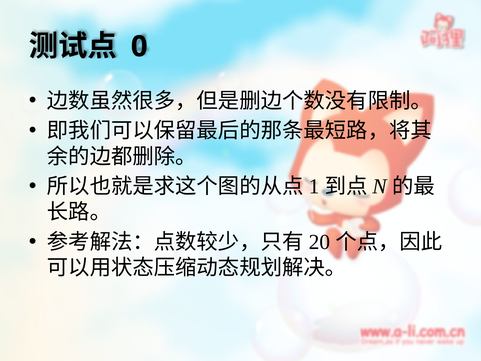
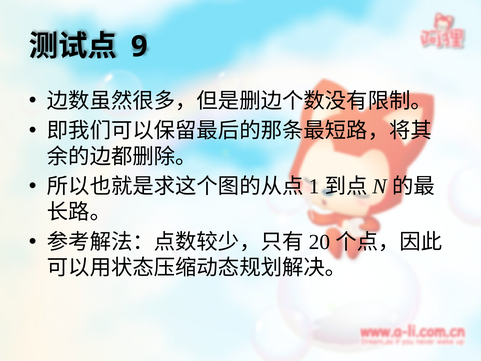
0: 0 -> 9
